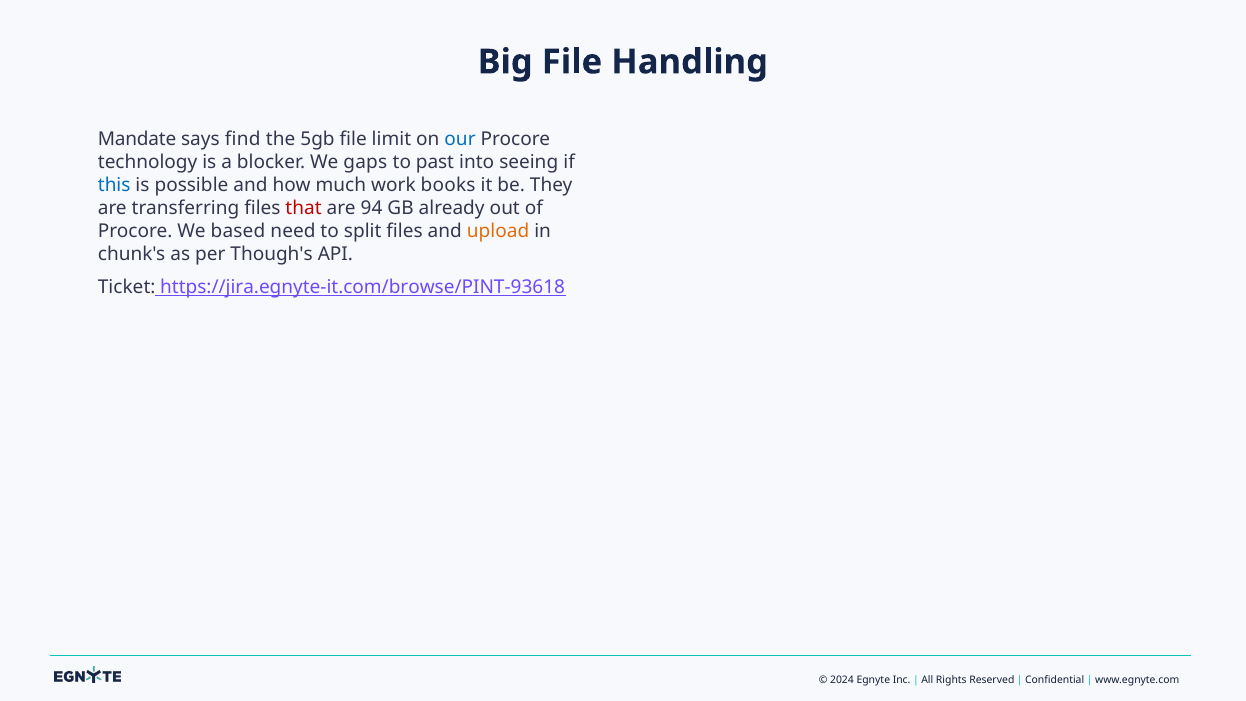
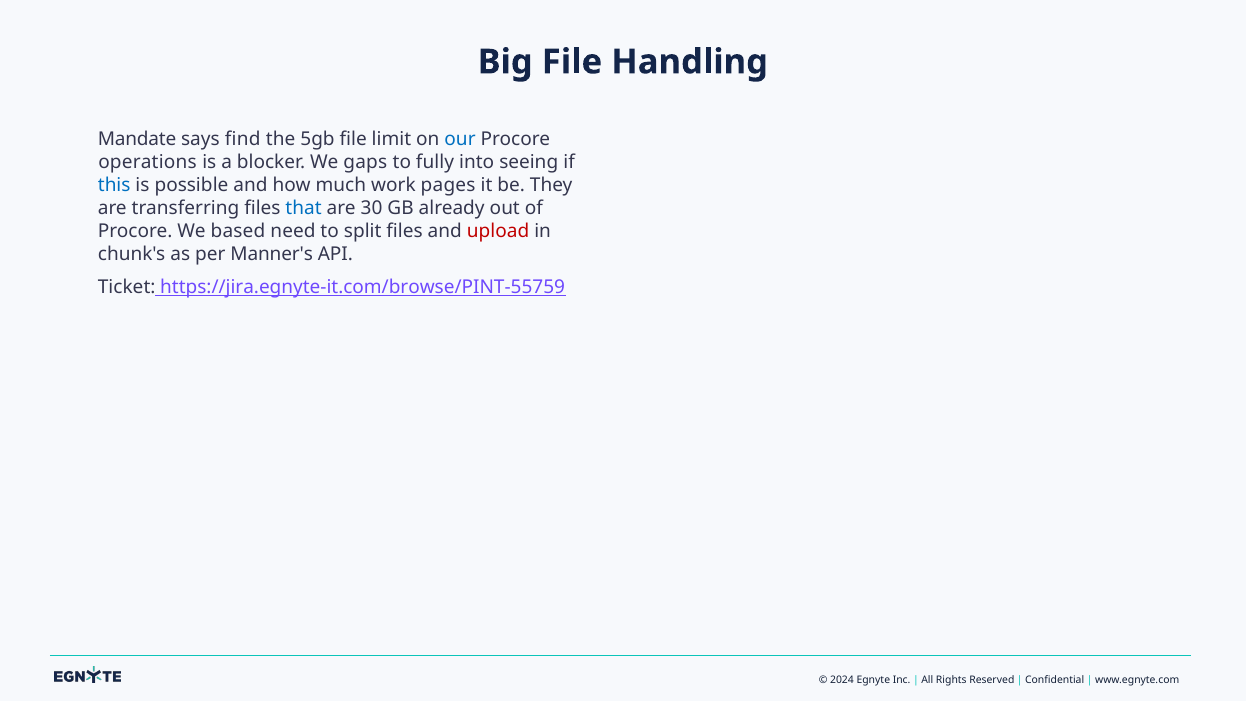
technology: technology -> operations
past: past -> fully
books: books -> pages
that colour: red -> blue
94: 94 -> 30
upload colour: orange -> red
Though's: Though's -> Manner's
https://jira.egnyte-it.com/browse/PINT-93618: https://jira.egnyte-it.com/browse/PINT-93618 -> https://jira.egnyte-it.com/browse/PINT-55759
